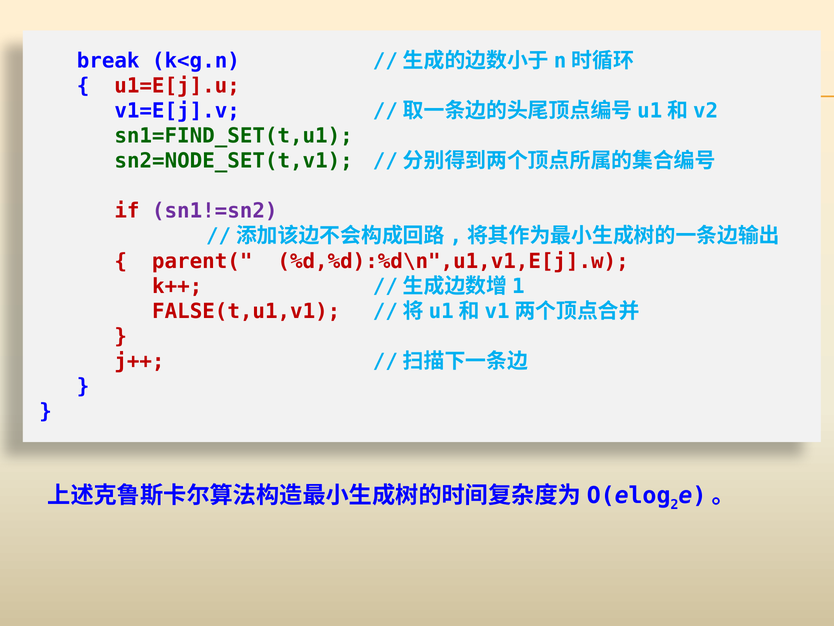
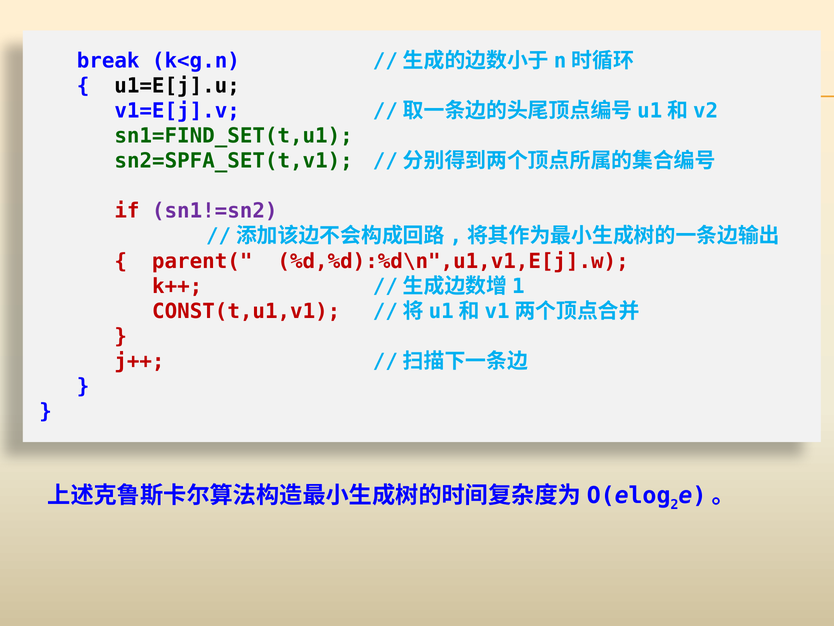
u1=E[j].u colour: red -> black
sn2=NODE_SET(t,v1: sn2=NODE_SET(t,v1 -> sn2=SPFA_SET(t,v1
FALSE(t,u1,v1: FALSE(t,u1,v1 -> CONST(t,u1,v1
